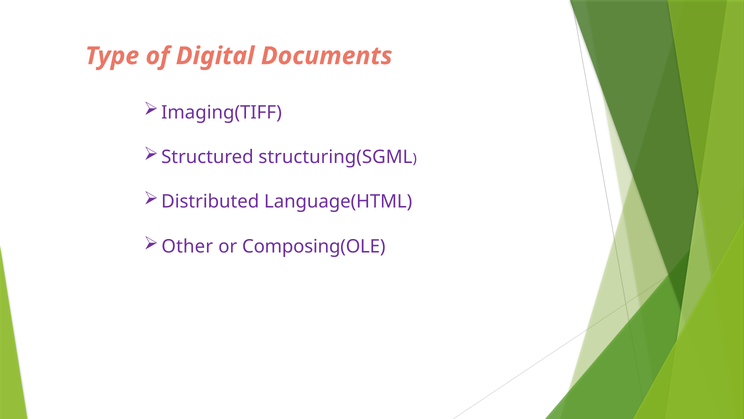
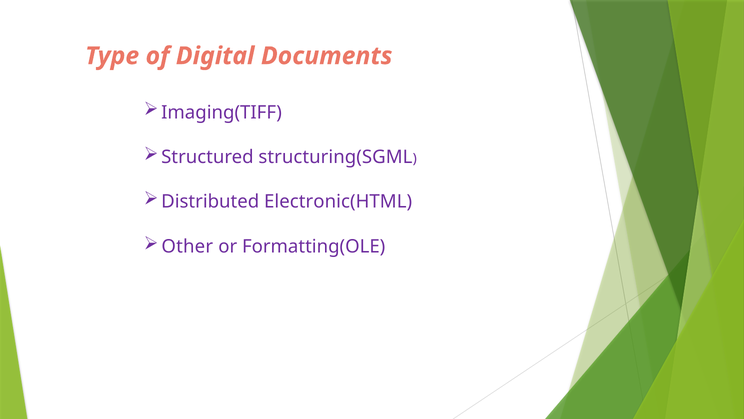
Language(HTML: Language(HTML -> Electronic(HTML
Composing(OLE: Composing(OLE -> Formatting(OLE
